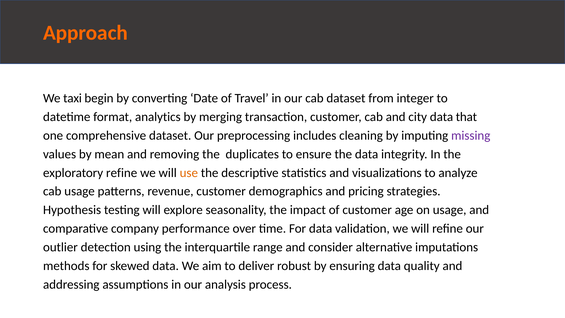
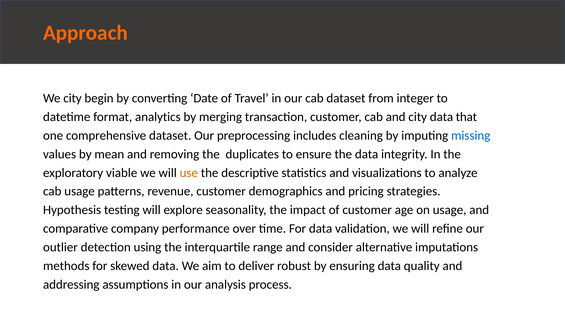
We taxi: taxi -> city
missing colour: purple -> blue
exploratory refine: refine -> viable
